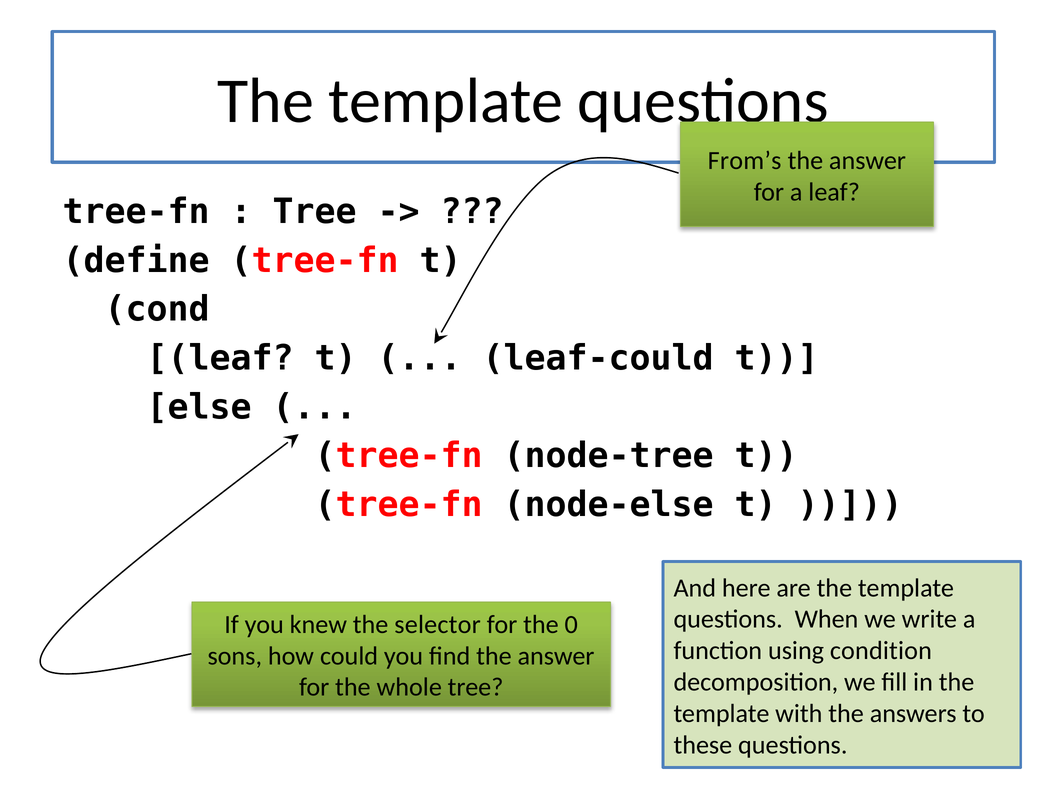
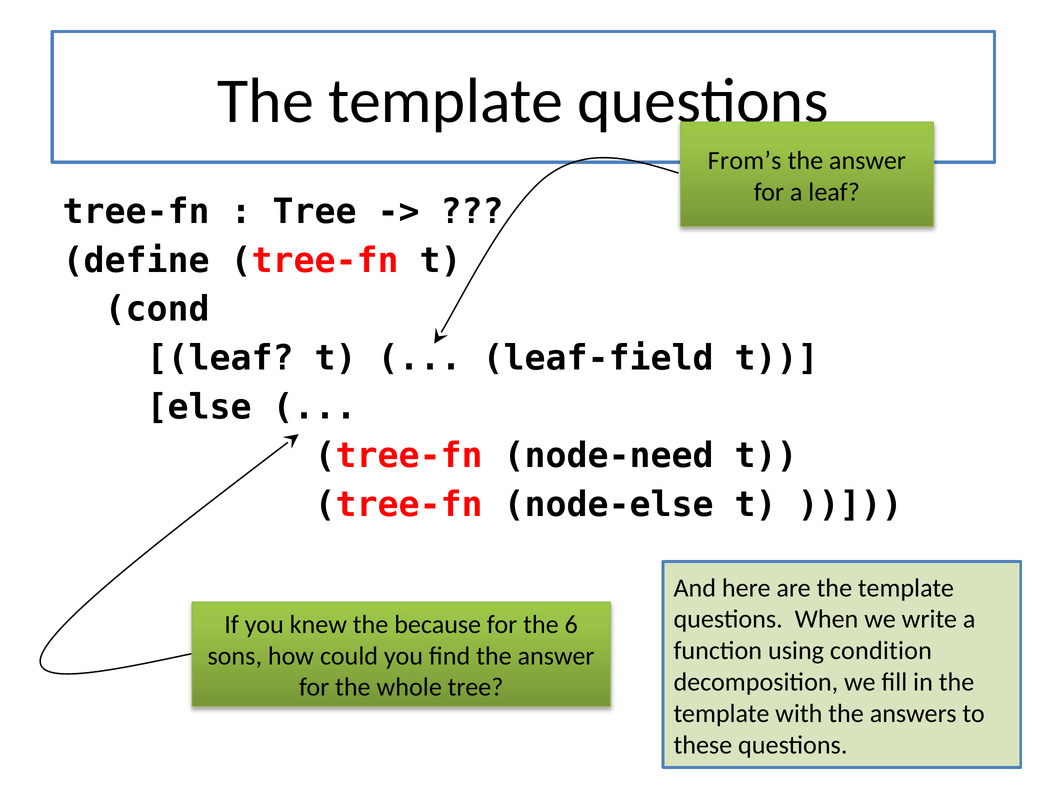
leaf-could: leaf-could -> leaf-field
node-tree: node-tree -> node-need
selector: selector -> because
the 0: 0 -> 6
